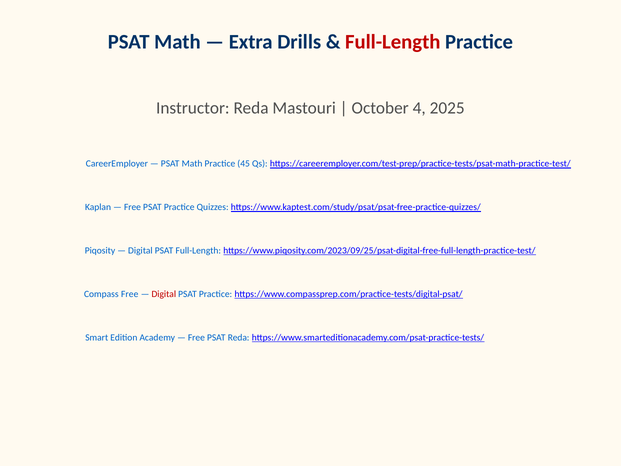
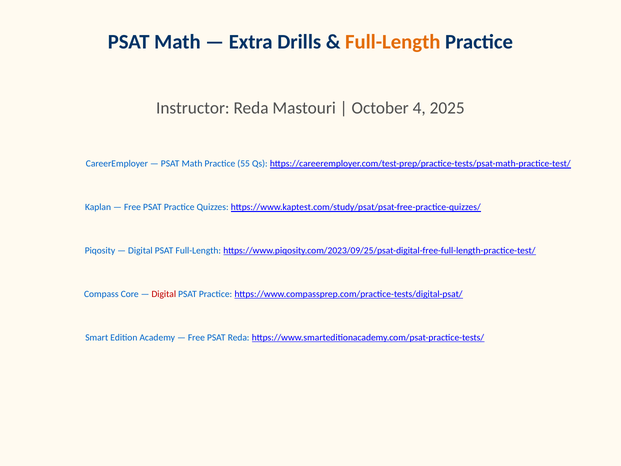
Full-Length at (393, 42) colour: red -> orange
45: 45 -> 55
Free at (130, 294): Free -> Core
